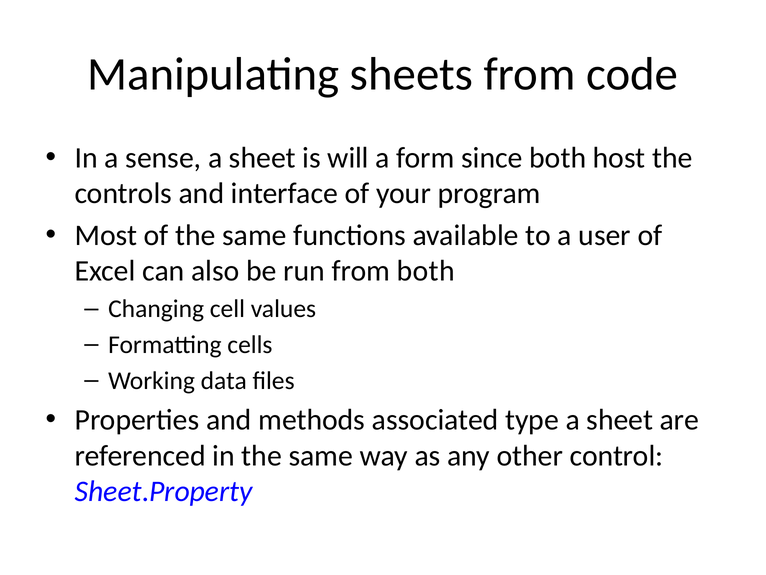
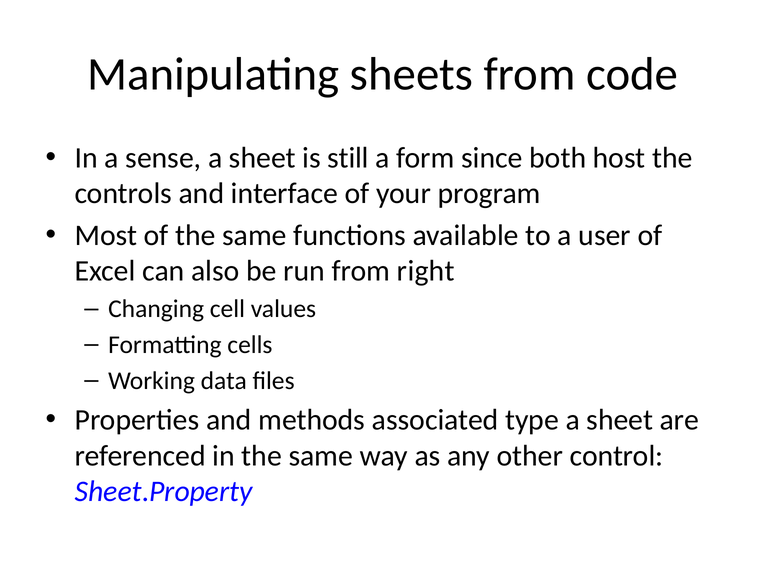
will: will -> still
from both: both -> right
